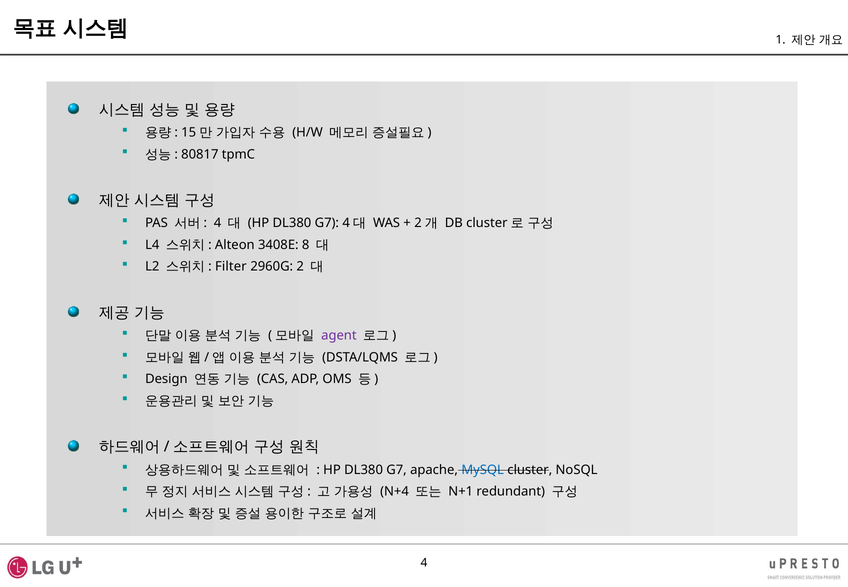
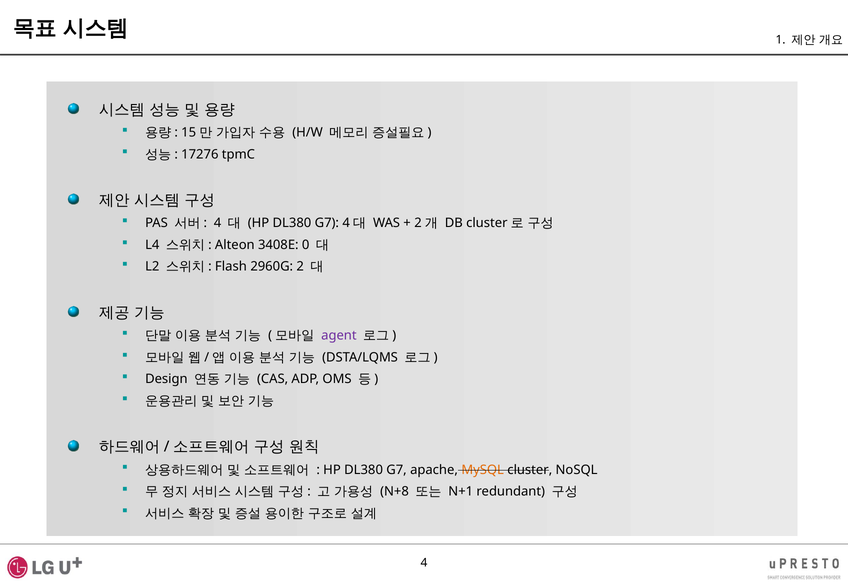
80817: 80817 -> 17276
8: 8 -> 0
Filter: Filter -> Flash
MySQL colour: blue -> orange
N+4: N+4 -> N+8
